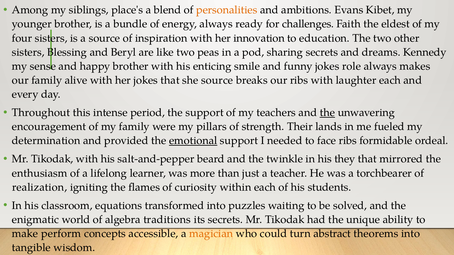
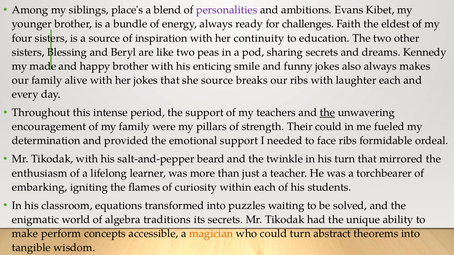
personalities colour: orange -> purple
innovation: innovation -> continuity
sense: sense -> made
role: role -> also
Their lands: lands -> could
emotional underline: present -> none
his they: they -> turn
realization: realization -> embarking
